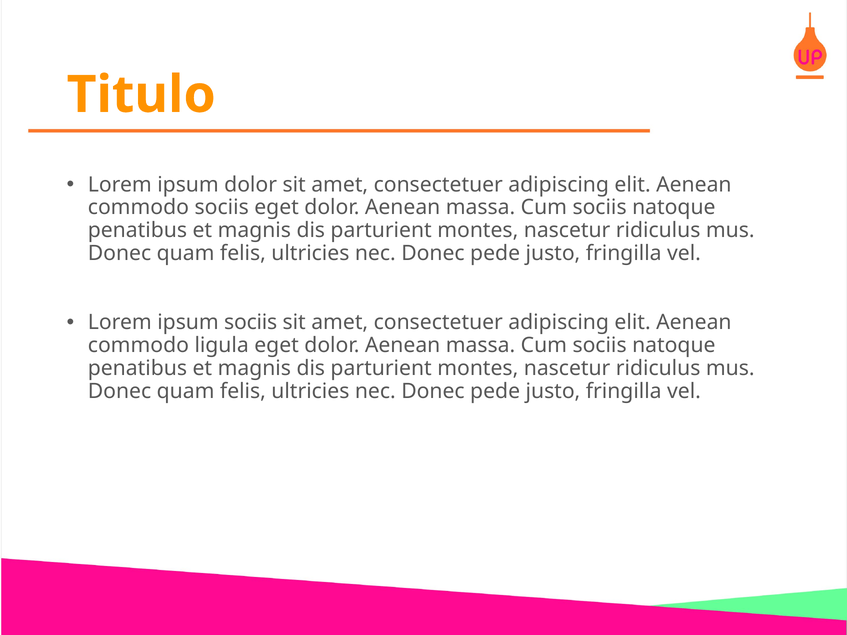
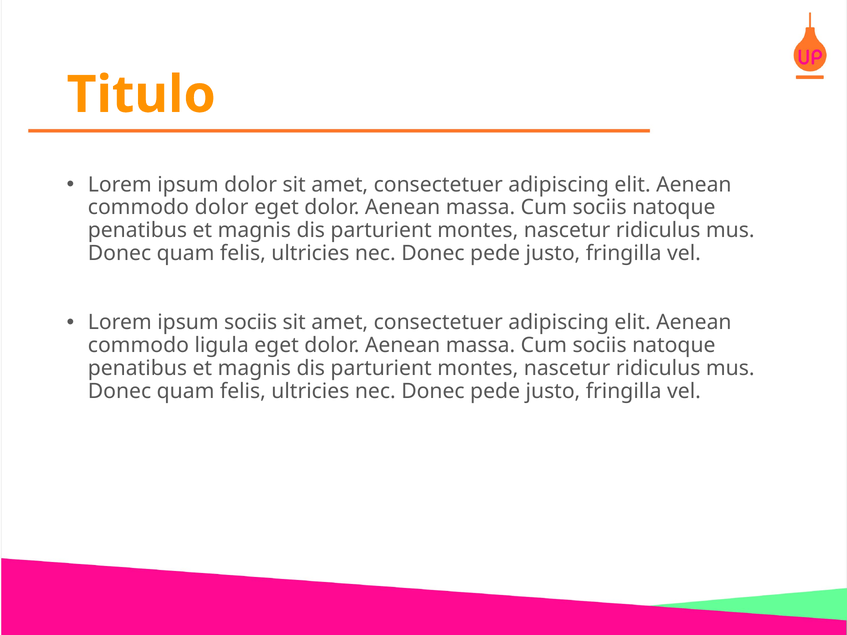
commodo sociis: sociis -> dolor
